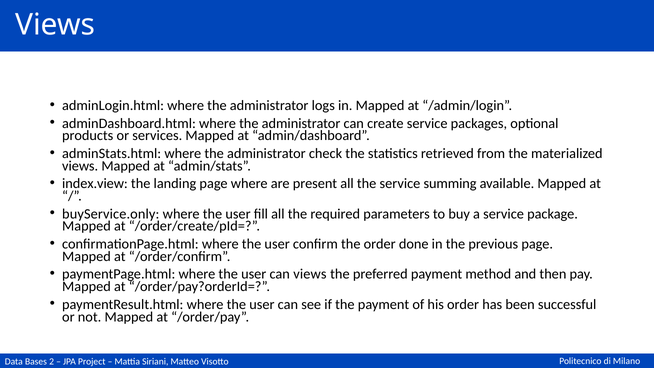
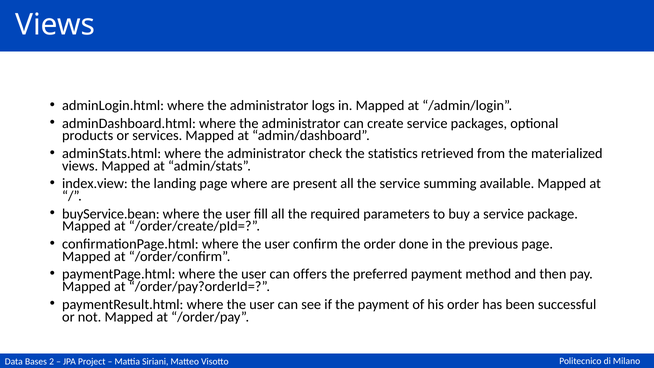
buyService.only: buyService.only -> buyService.bean
can views: views -> offers
